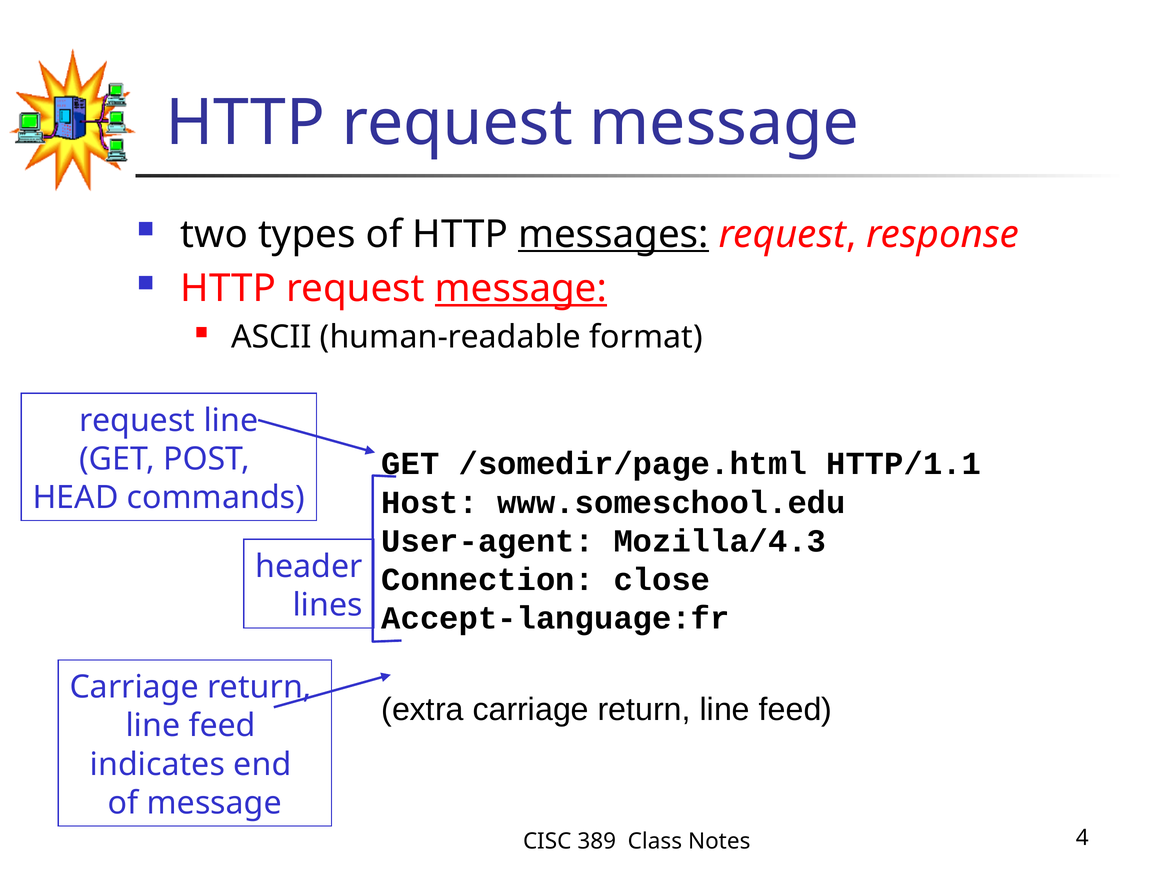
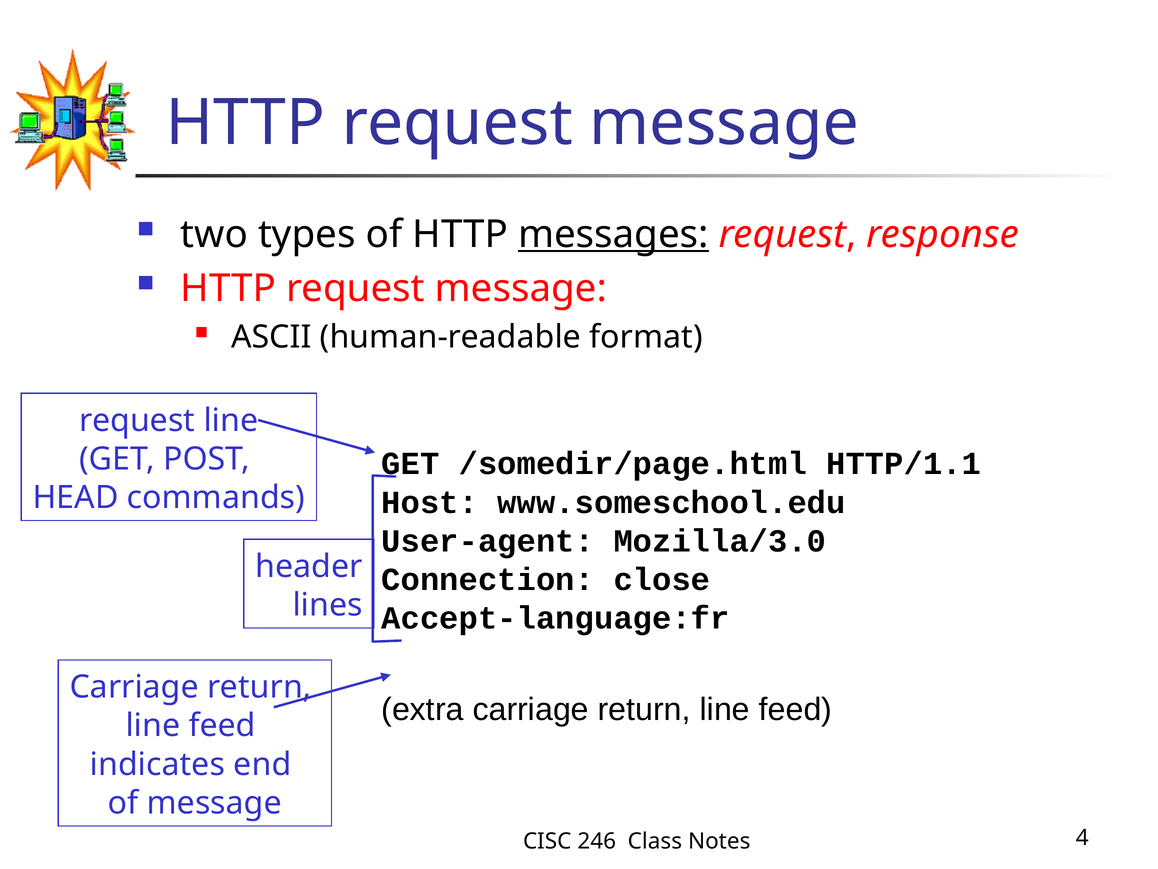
message at (521, 288) underline: present -> none
Mozilla/4.3: Mozilla/4.3 -> Mozilla/3.0
389: 389 -> 246
